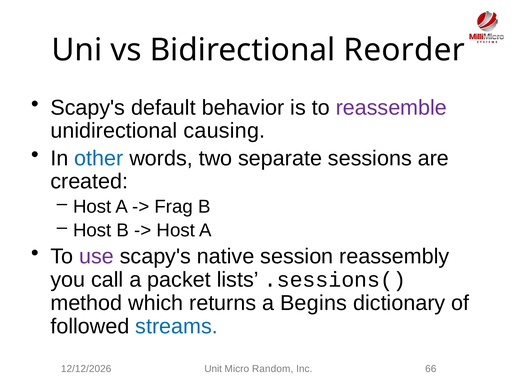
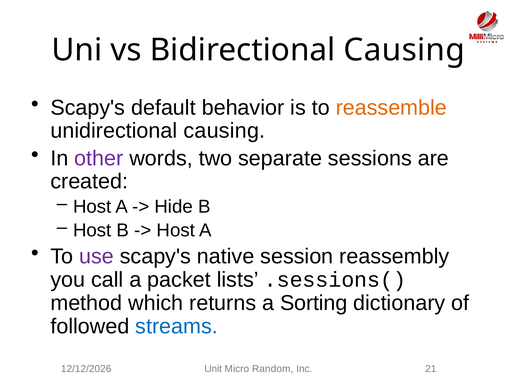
Bidirectional Reorder: Reorder -> Causing
reassemble colour: purple -> orange
other colour: blue -> purple
Frag: Frag -> Hide
Begins: Begins -> Sorting
66: 66 -> 21
